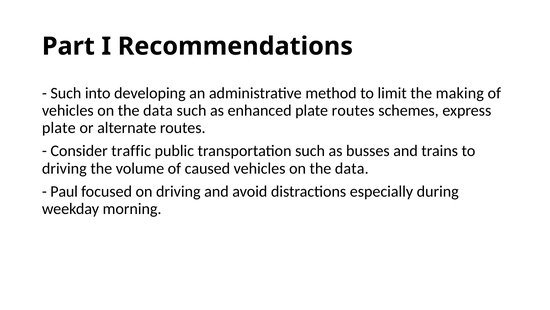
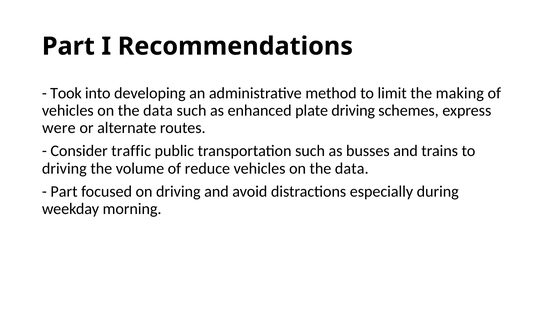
Such at (66, 93): Such -> Took
plate routes: routes -> driving
plate at (59, 128): plate -> were
caused: caused -> reduce
Paul at (64, 191): Paul -> Part
